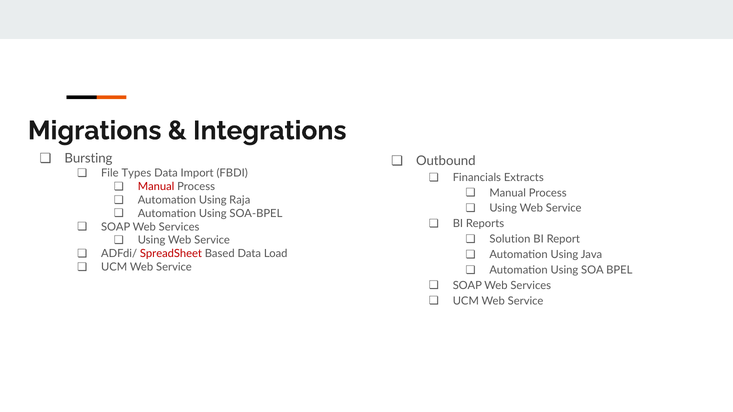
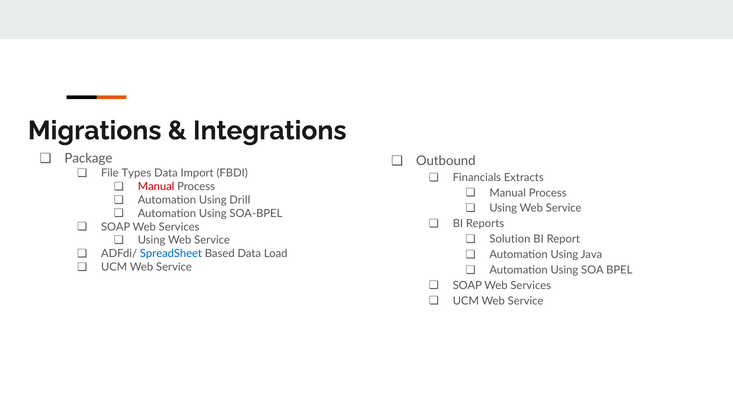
Bursting: Bursting -> Package
Raja: Raja -> Drill
SpreadSheet colour: red -> blue
